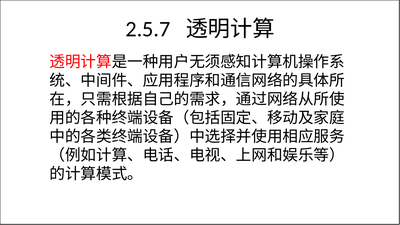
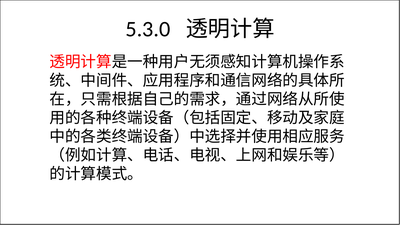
2.5.7: 2.5.7 -> 5.3.0
